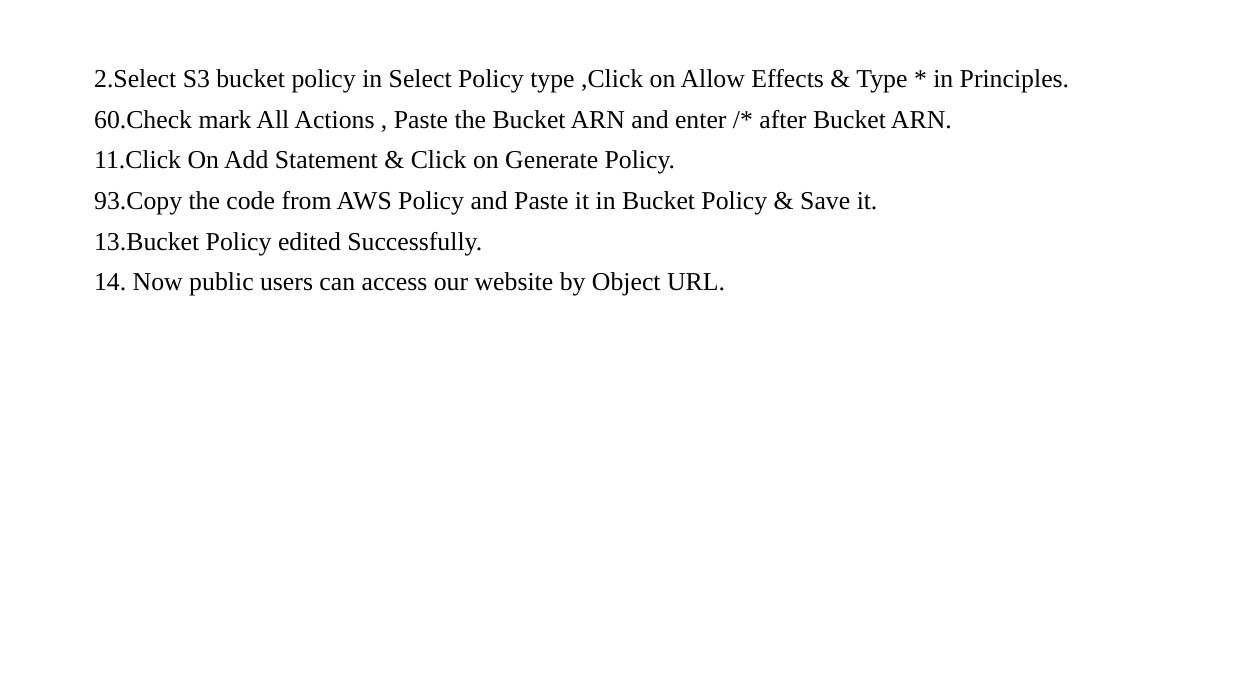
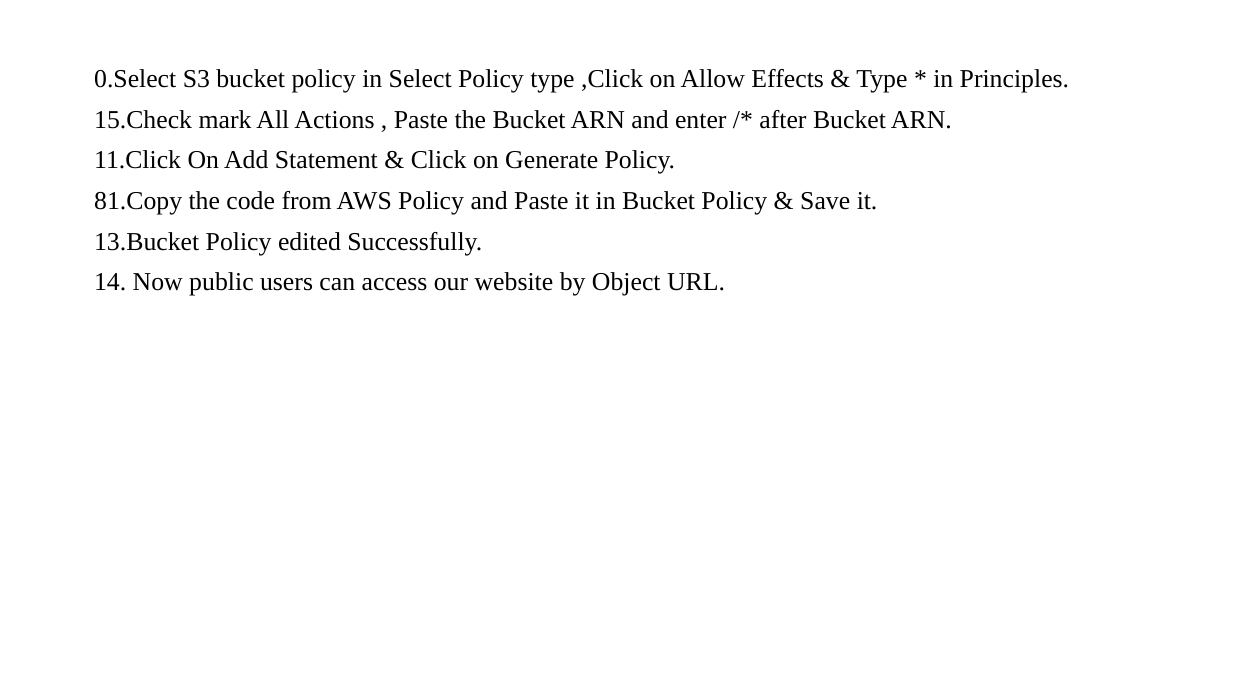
2.Select: 2.Select -> 0.Select
60.Check: 60.Check -> 15.Check
93.Copy: 93.Copy -> 81.Copy
